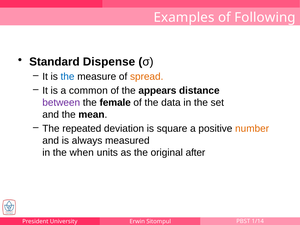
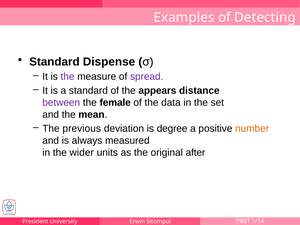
Following: Following -> Detecting
the at (68, 77) colour: blue -> purple
spread colour: orange -> purple
a common: common -> standard
repeated: repeated -> previous
square: square -> degree
when: when -> wider
